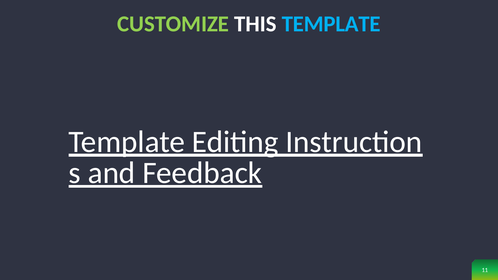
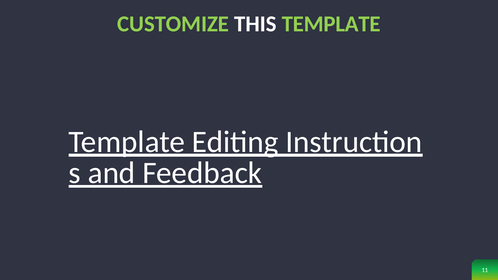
TEMPLATE at (331, 24) colour: light blue -> light green
